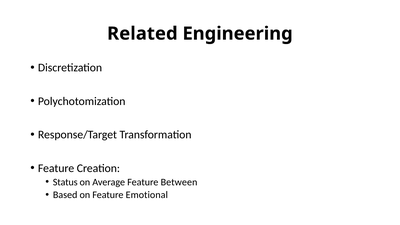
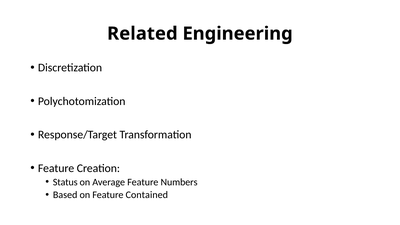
Between: Between -> Numbers
Emotional: Emotional -> Contained
